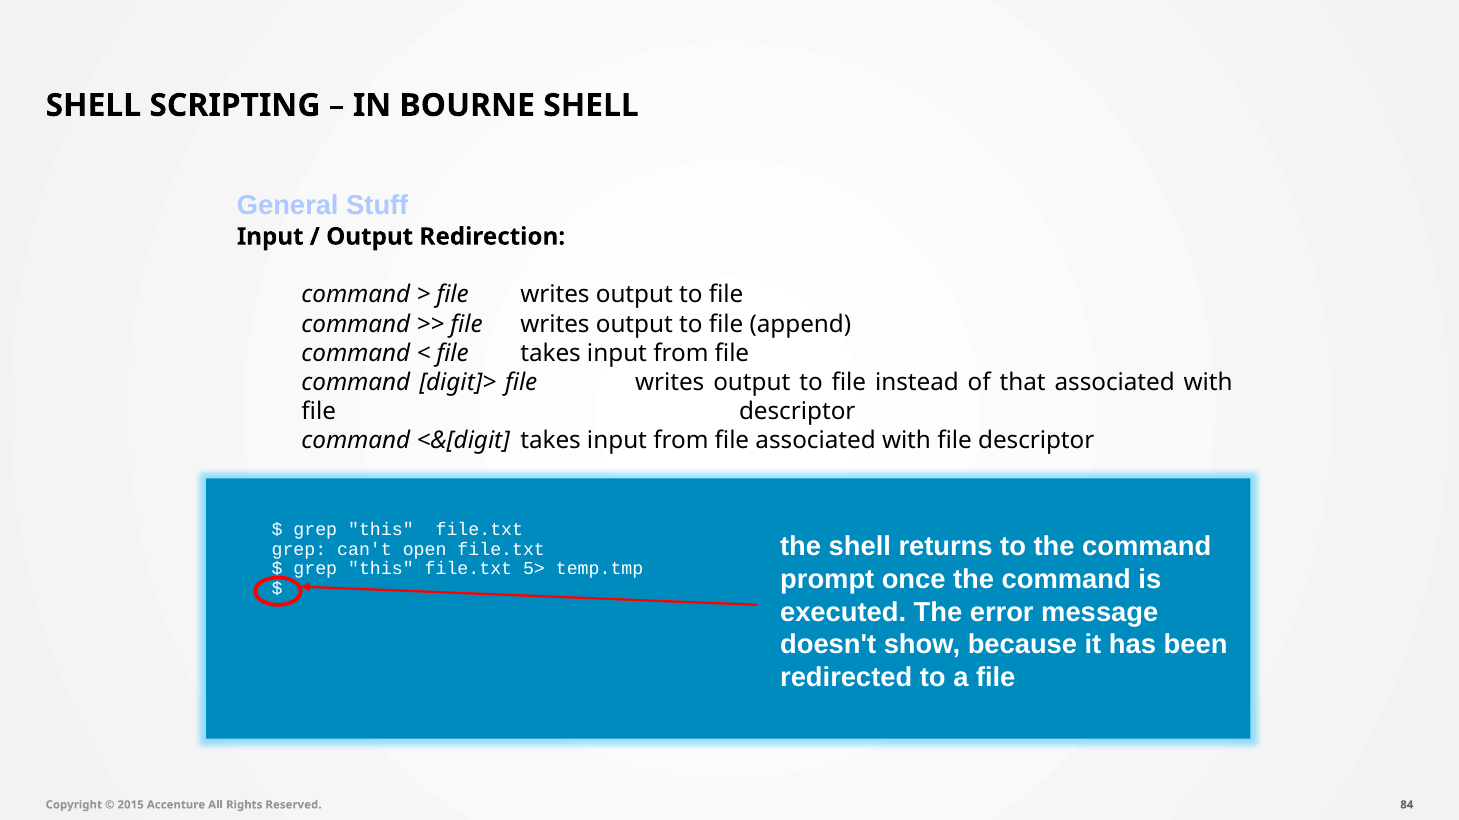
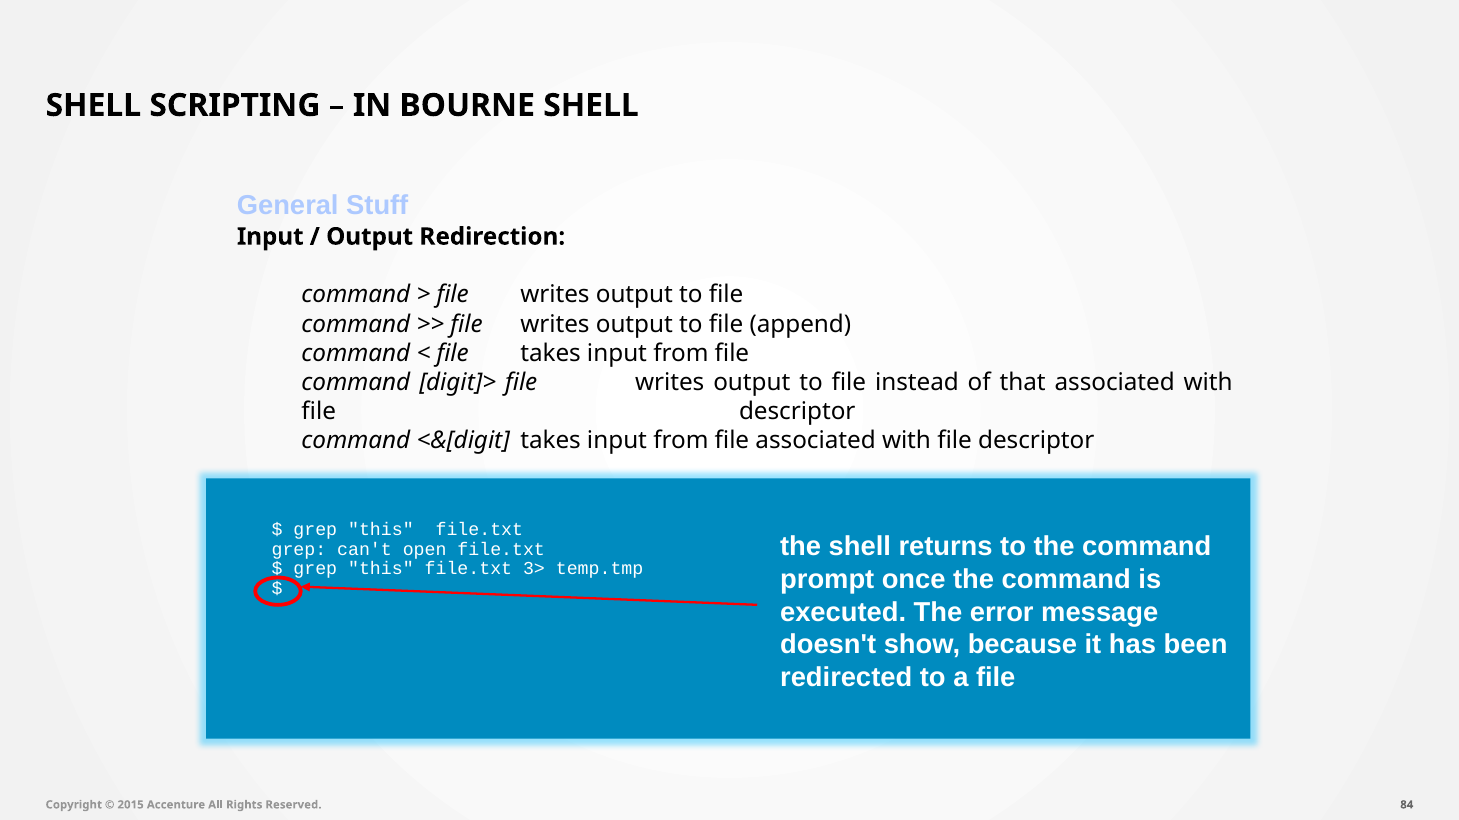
5>: 5> -> 3>
